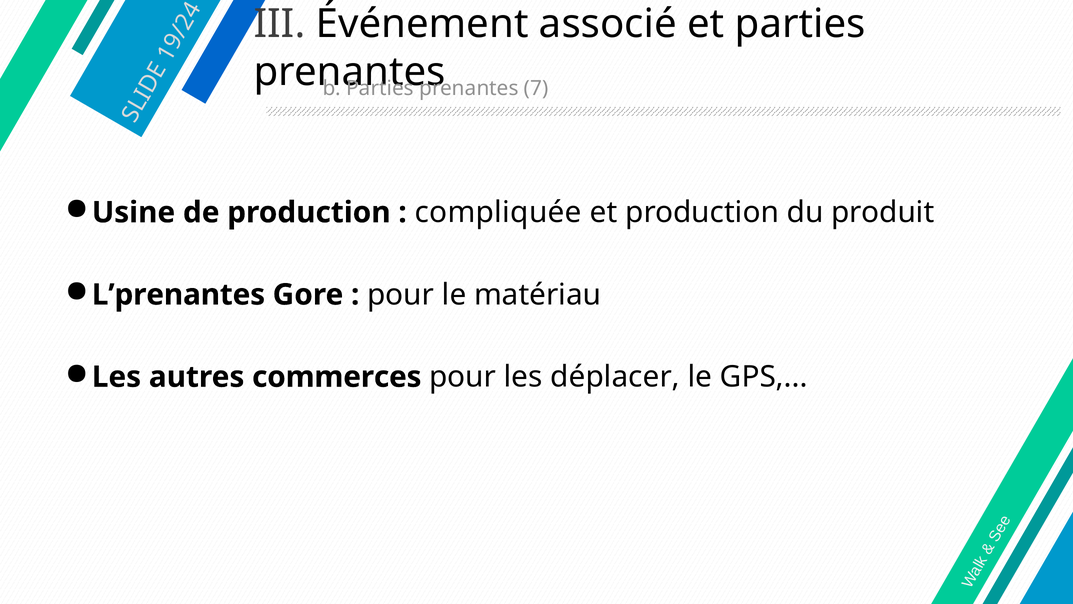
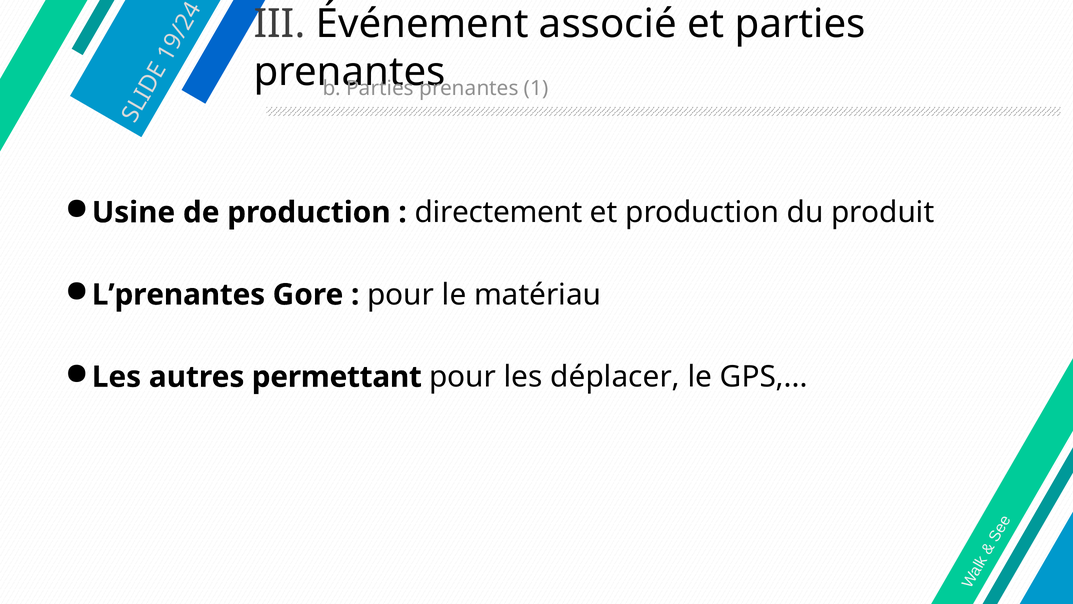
prenantes 7: 7 -> 1
compliquée: compliquée -> directement
commerces: commerces -> permettant
